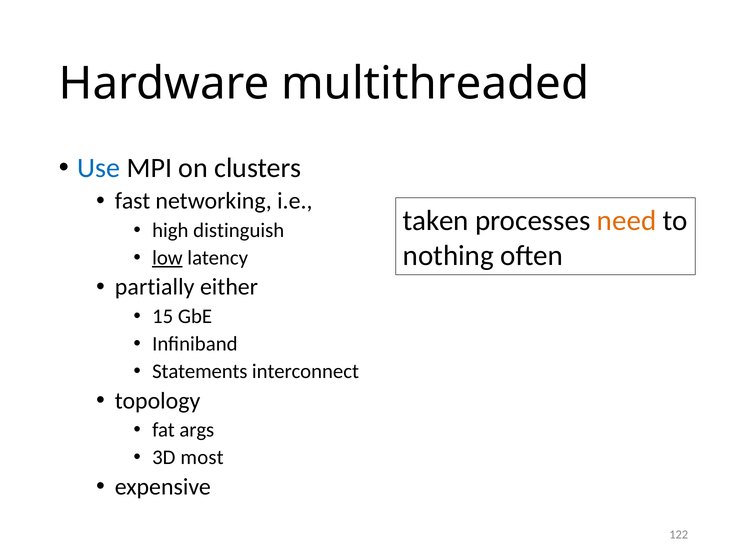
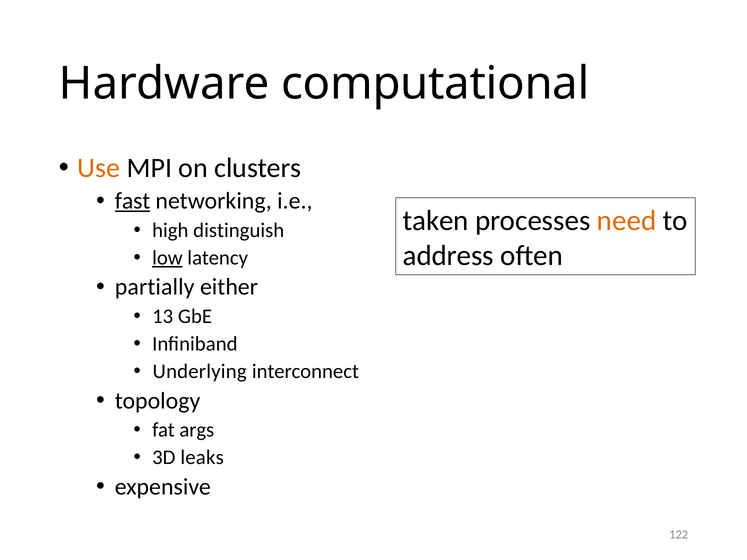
multithreaded: multithreaded -> computational
Use colour: blue -> orange
fast underline: none -> present
nothing: nothing -> address
15: 15 -> 13
Statements: Statements -> Underlying
most: most -> leaks
